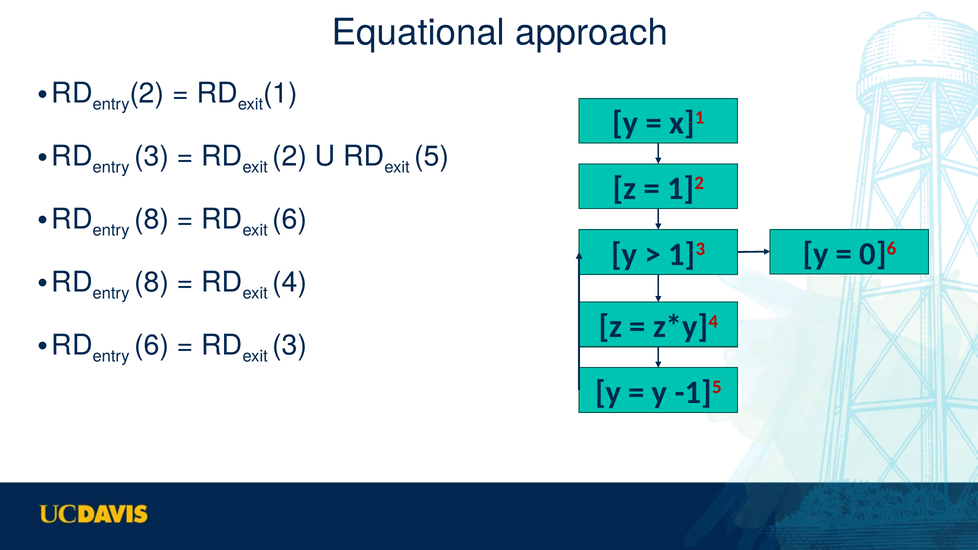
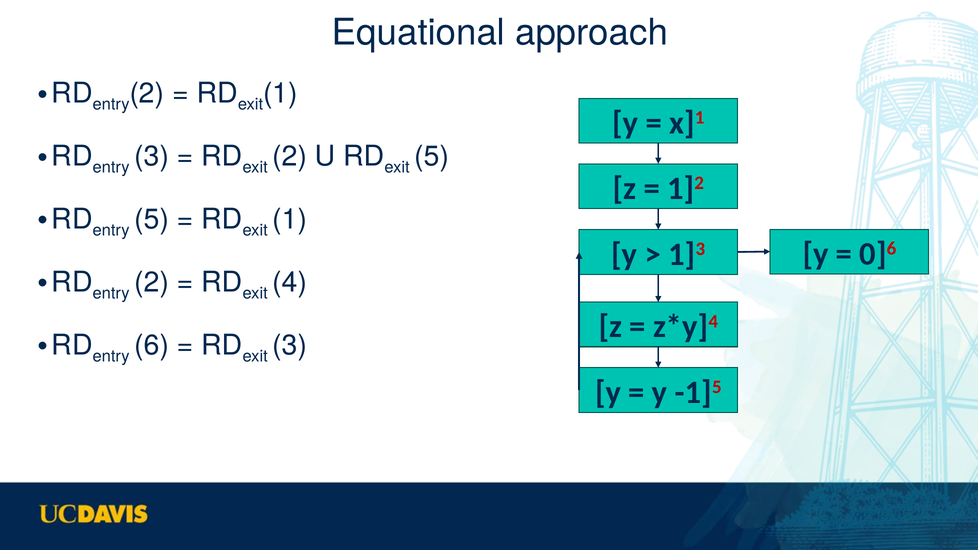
8 at (152, 219): 8 -> 5
6 at (290, 219): 6 -> 1
8 at (152, 282): 8 -> 2
